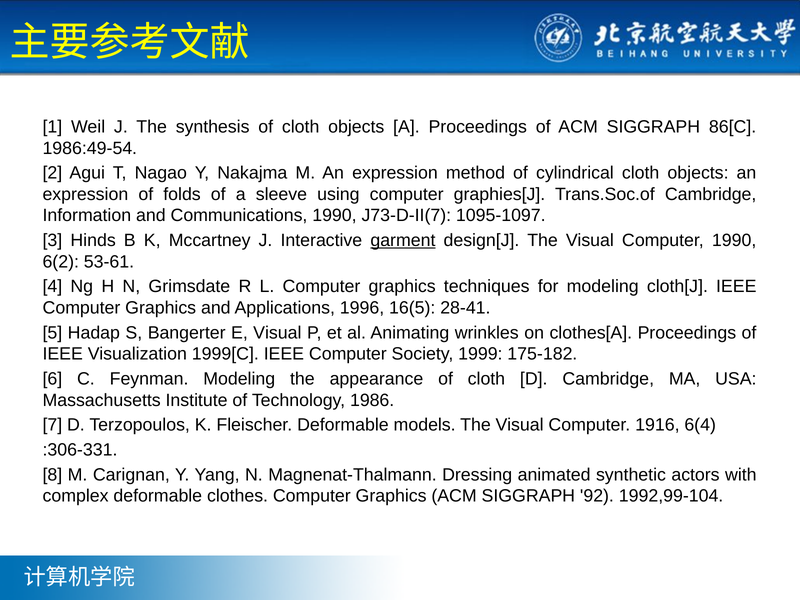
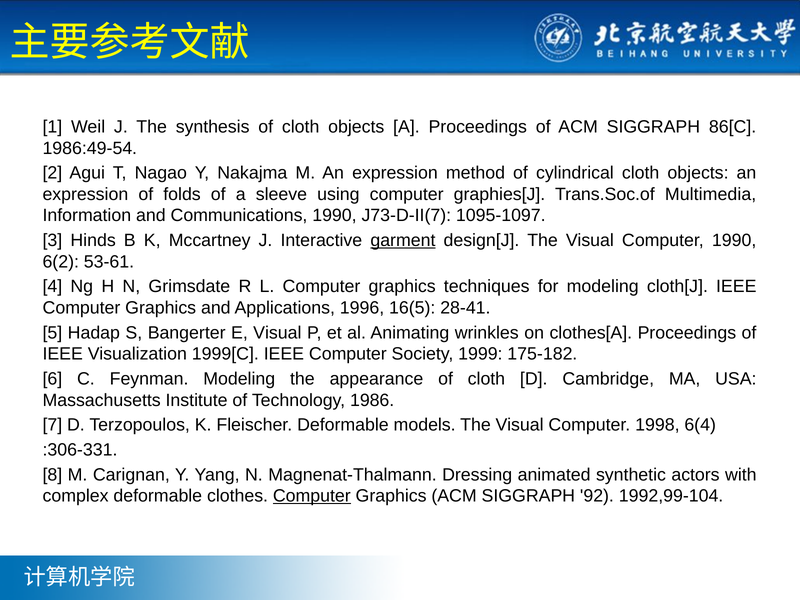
Trans.Soc.of Cambridge: Cambridge -> Multimedia
1916: 1916 -> 1998
Computer at (312, 496) underline: none -> present
